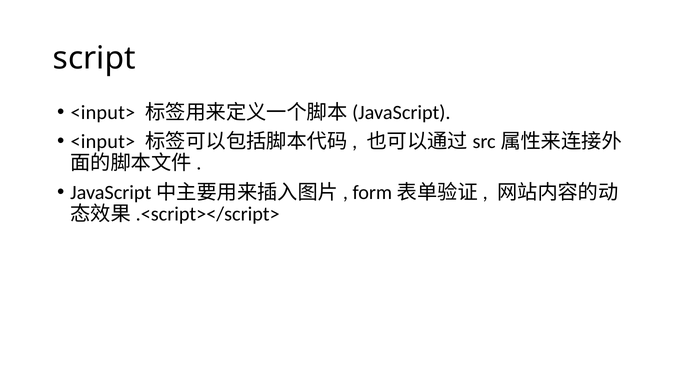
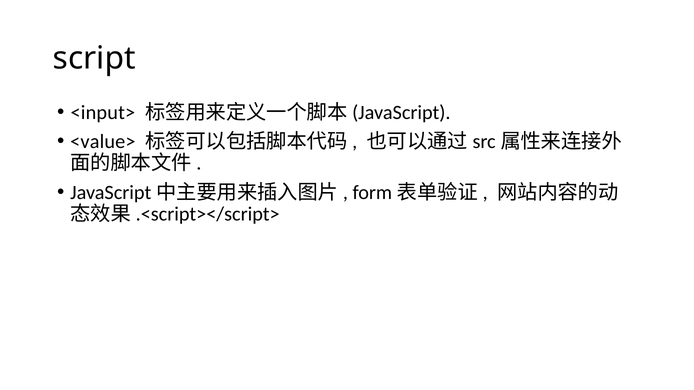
<input> at (103, 142): <input> -> <value>
